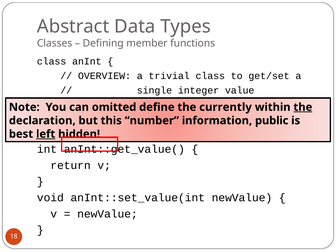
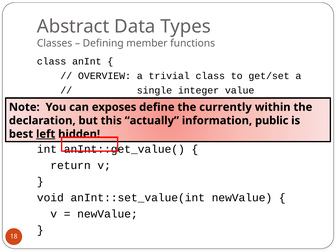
omitted: omitted -> exposes
the at (303, 107) underline: present -> none
number: number -> actually
